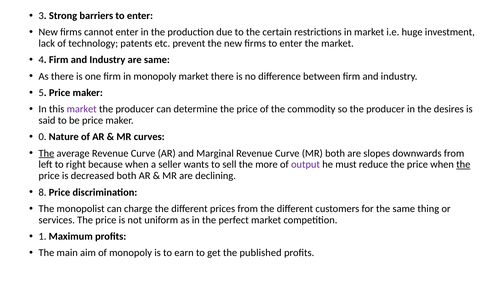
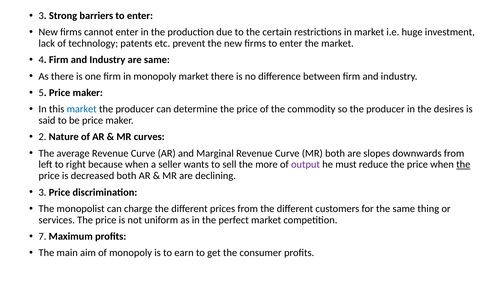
market at (82, 109) colour: purple -> blue
0: 0 -> 2
The at (46, 153) underline: present -> none
8 at (43, 192): 8 -> 3
1: 1 -> 7
published: published -> consumer
